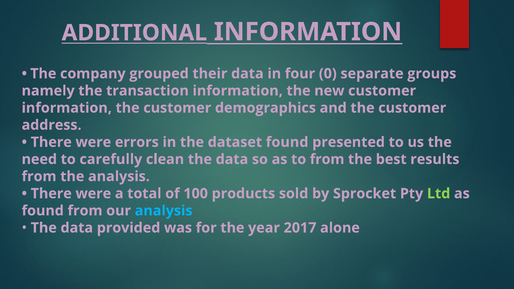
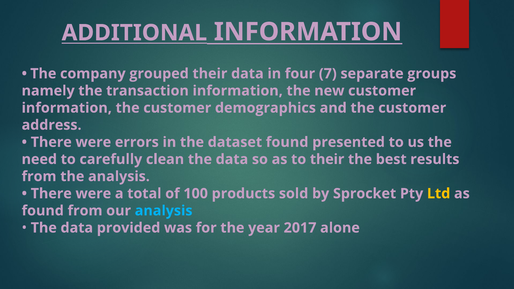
0: 0 -> 7
to from: from -> their
Ltd colour: light green -> yellow
